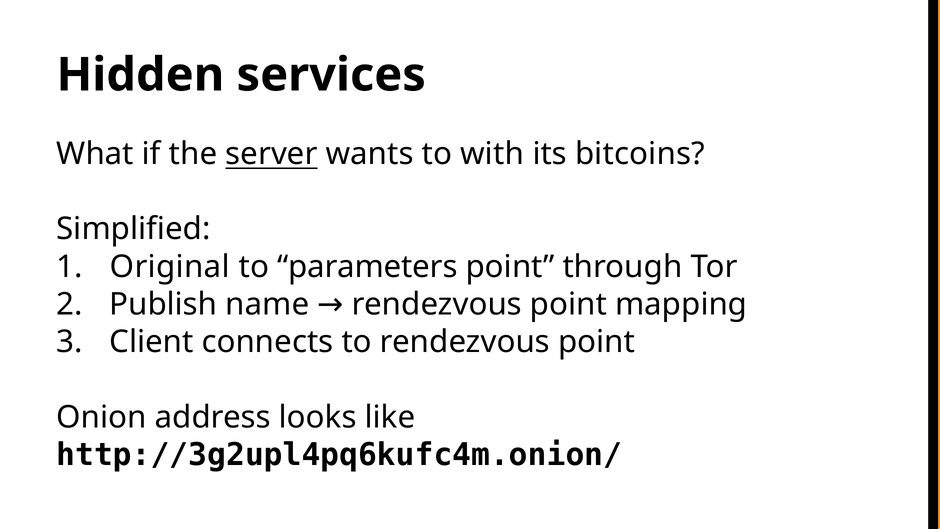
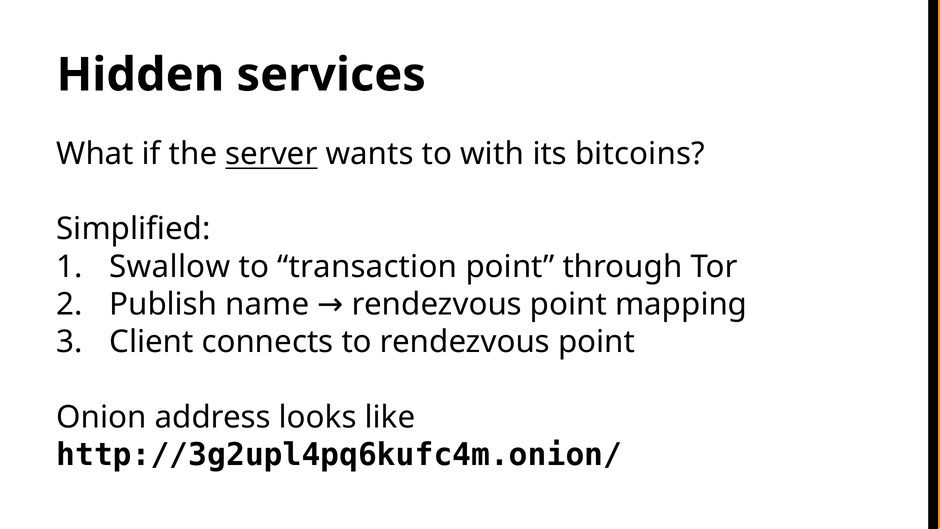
Original: Original -> Swallow
parameters: parameters -> transaction
